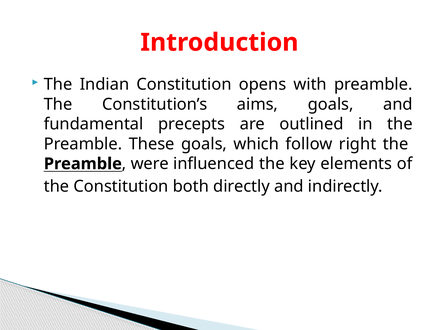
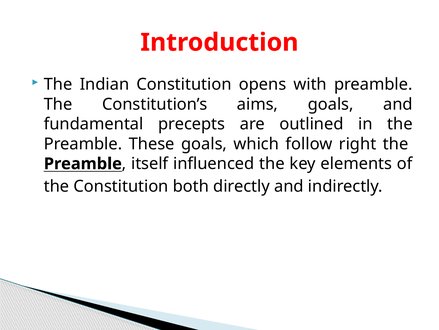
were: were -> itself
